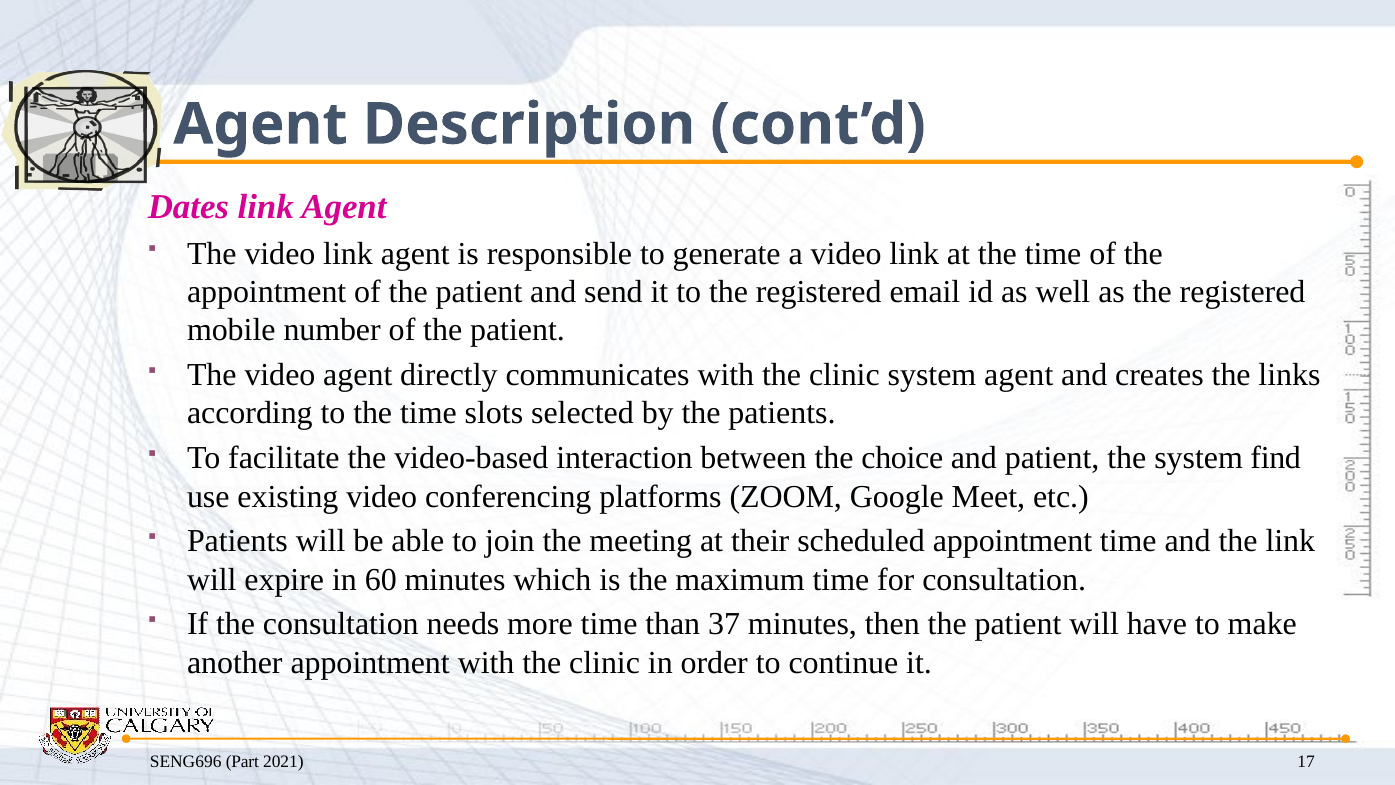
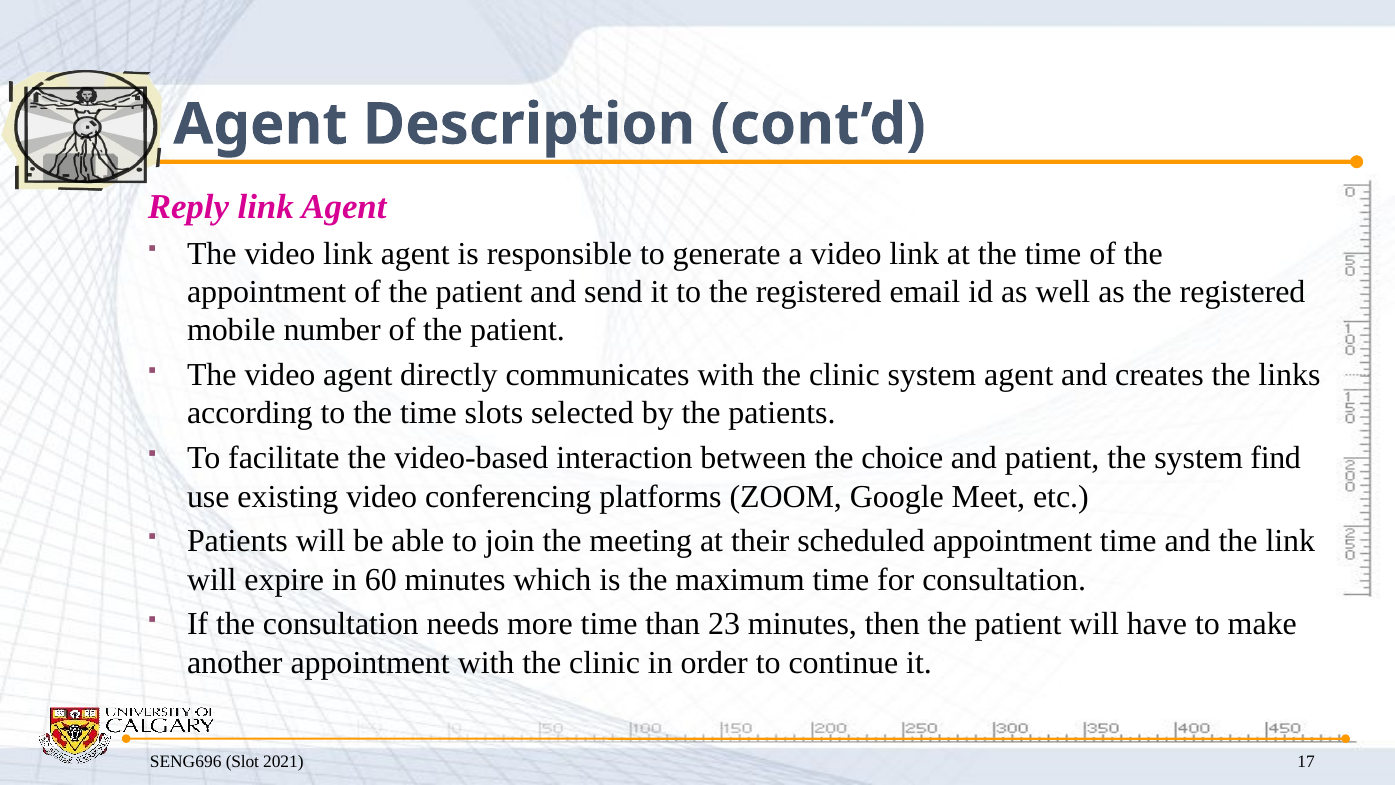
Dates: Dates -> Reply
37: 37 -> 23
Part: Part -> Slot
